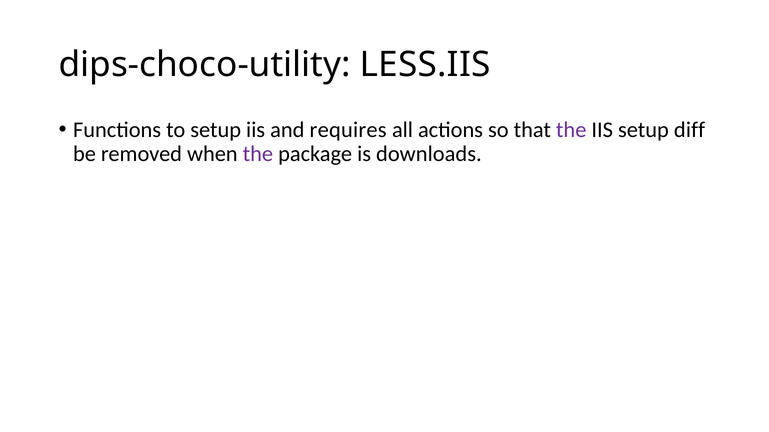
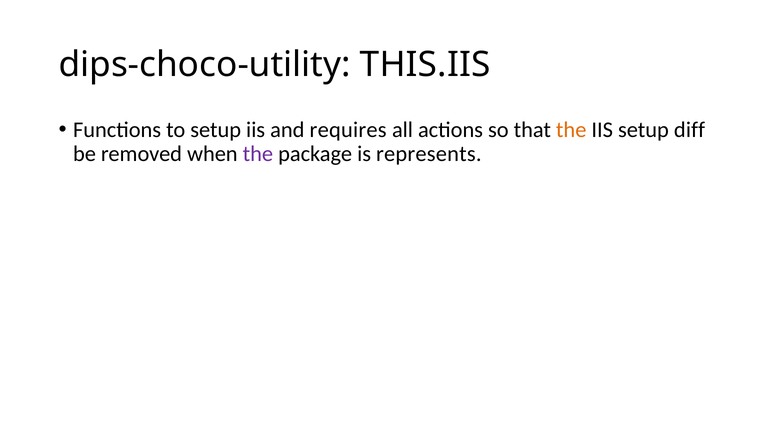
LESS.IIS: LESS.IIS -> THIS.IIS
the at (571, 130) colour: purple -> orange
downloads: downloads -> represents
